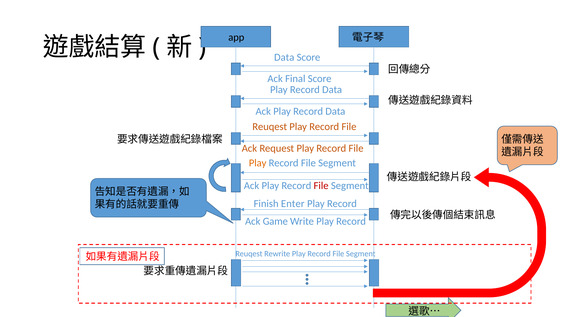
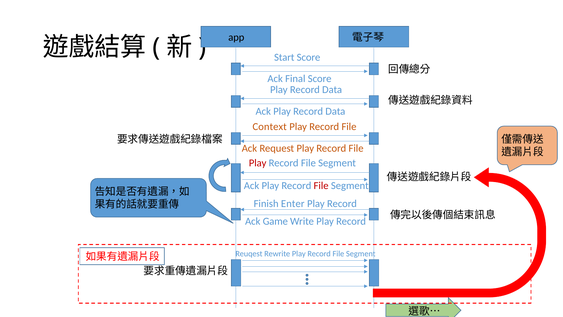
Data at (284, 57): Data -> Start
Reuqest at (270, 127): Reuqest -> Context
Play at (258, 163) colour: orange -> red
